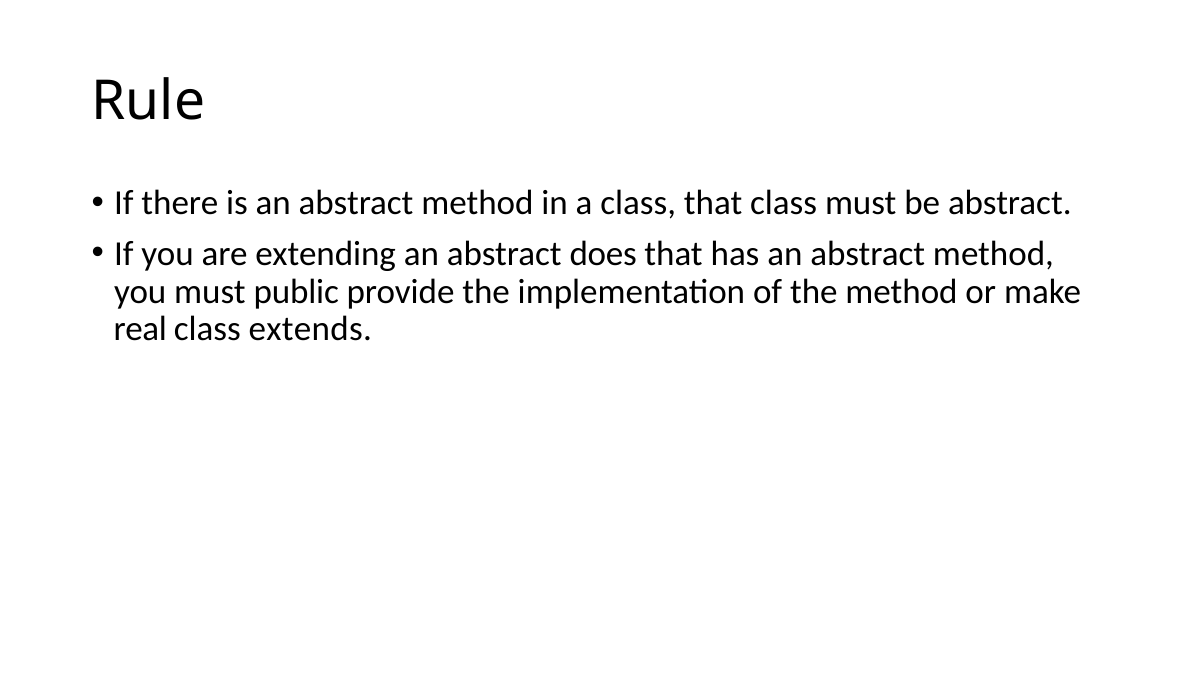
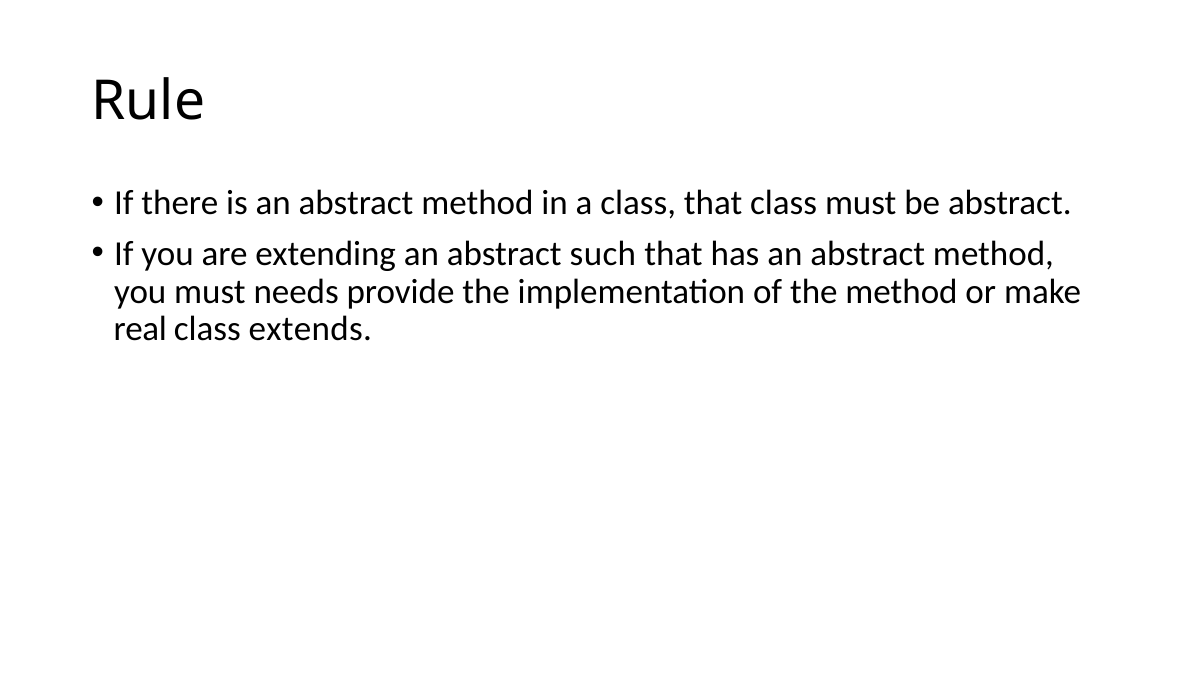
does: does -> such
public: public -> needs
